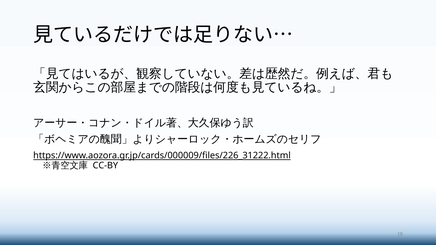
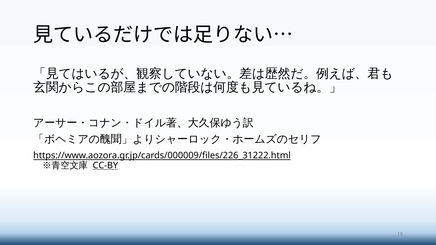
CC-BY underline: none -> present
